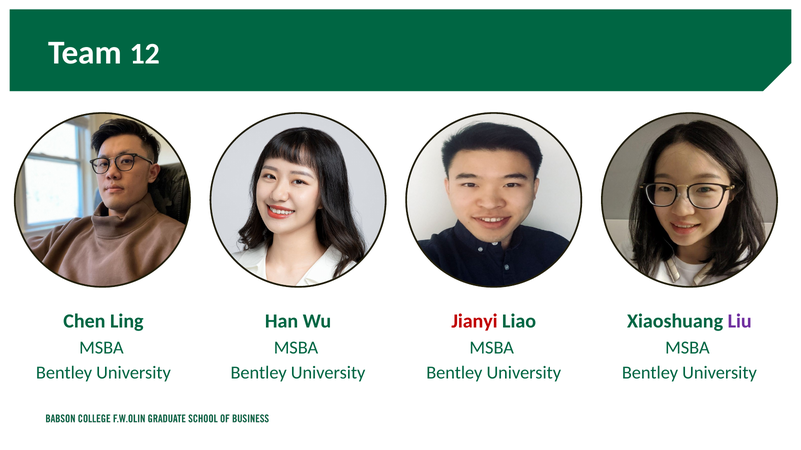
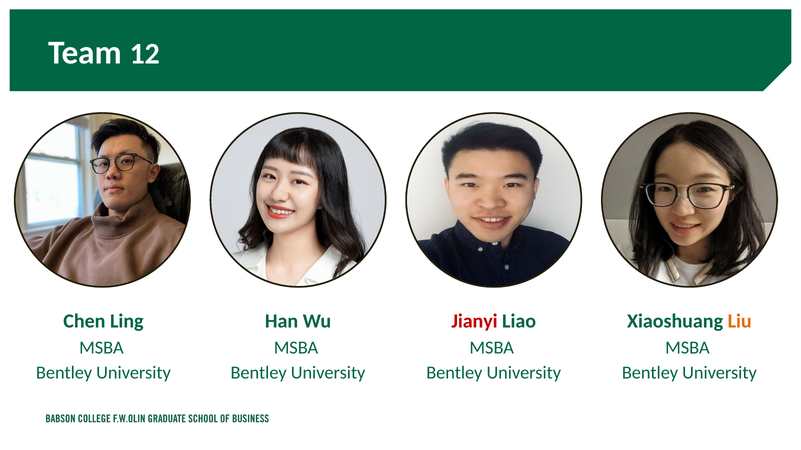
Liu colour: purple -> orange
